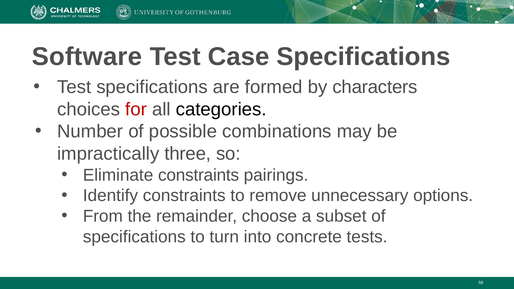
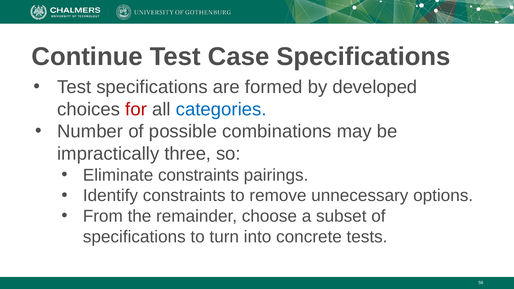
Software: Software -> Continue
characters: characters -> developed
categories colour: black -> blue
